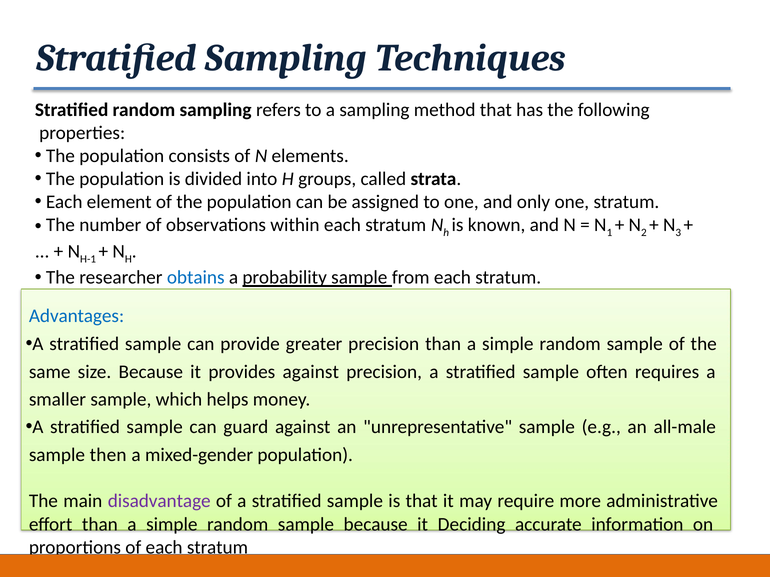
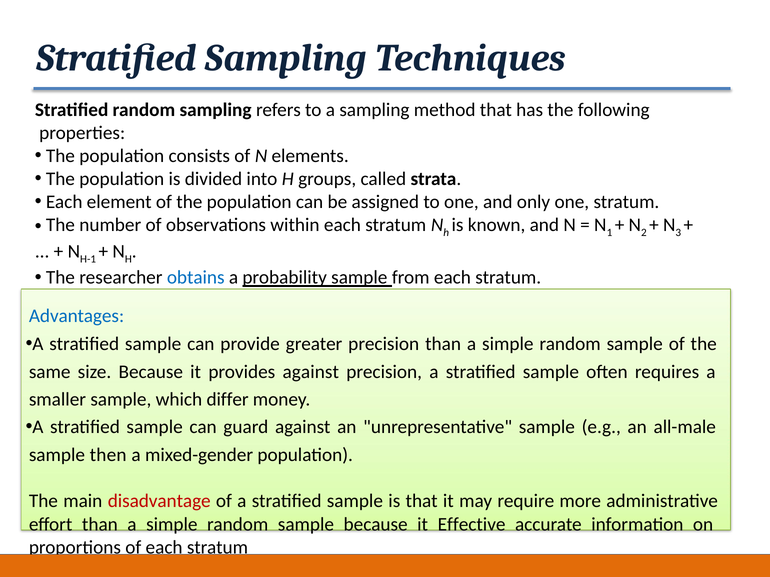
helps: helps -> differ
disadvantage colour: purple -> red
Deciding: Deciding -> Effective
